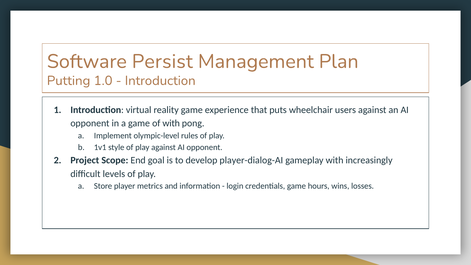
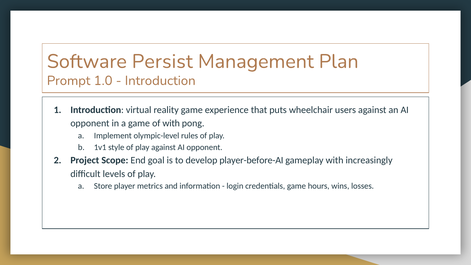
Putting: Putting -> Prompt
player-dialog-AI: player-dialog-AI -> player-before-AI
